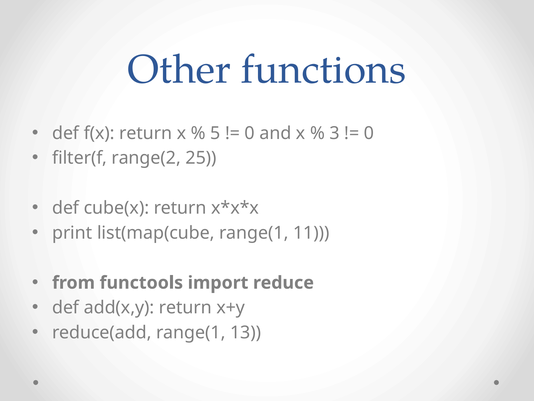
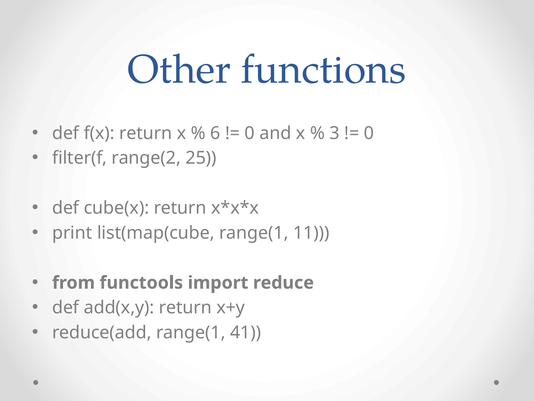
5: 5 -> 6
13: 13 -> 41
